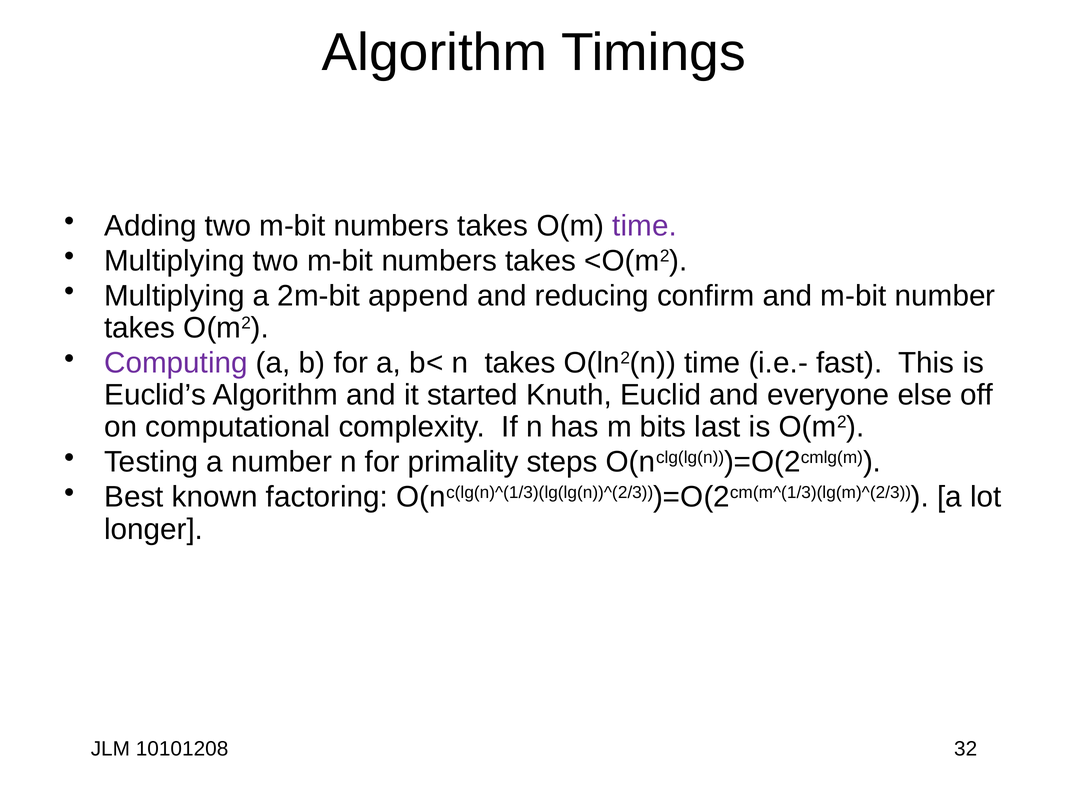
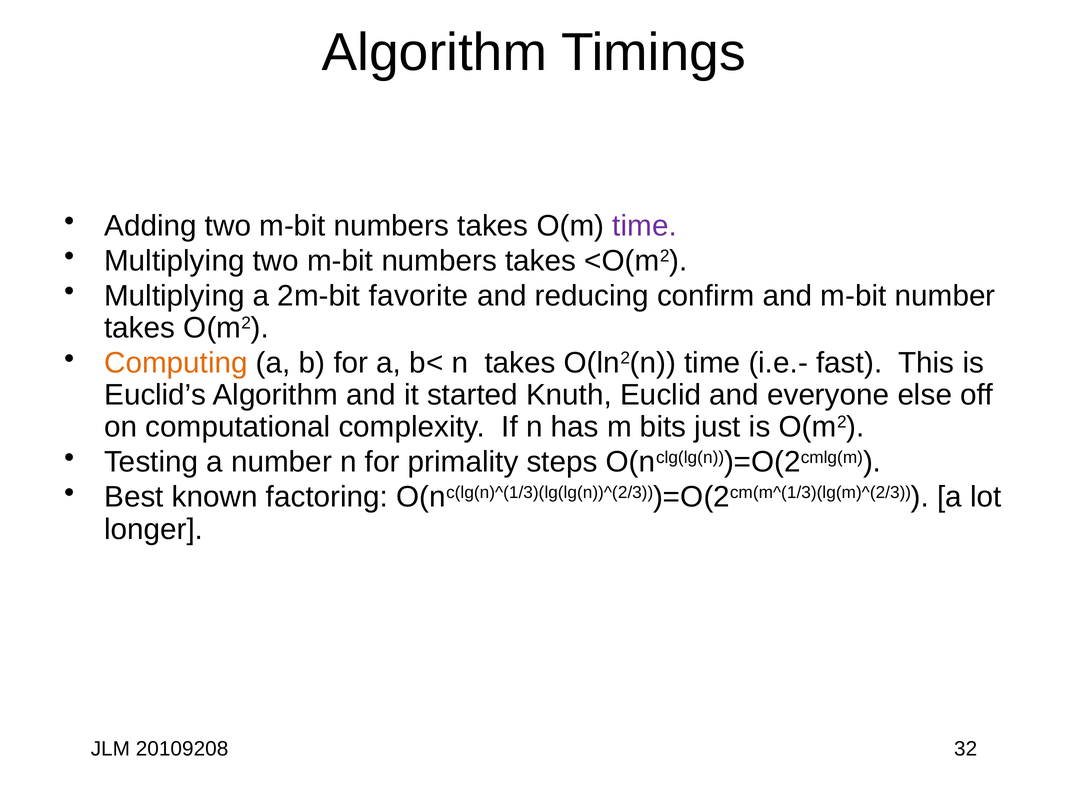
append: append -> favorite
Computing colour: purple -> orange
last: last -> just
10101208: 10101208 -> 20109208
